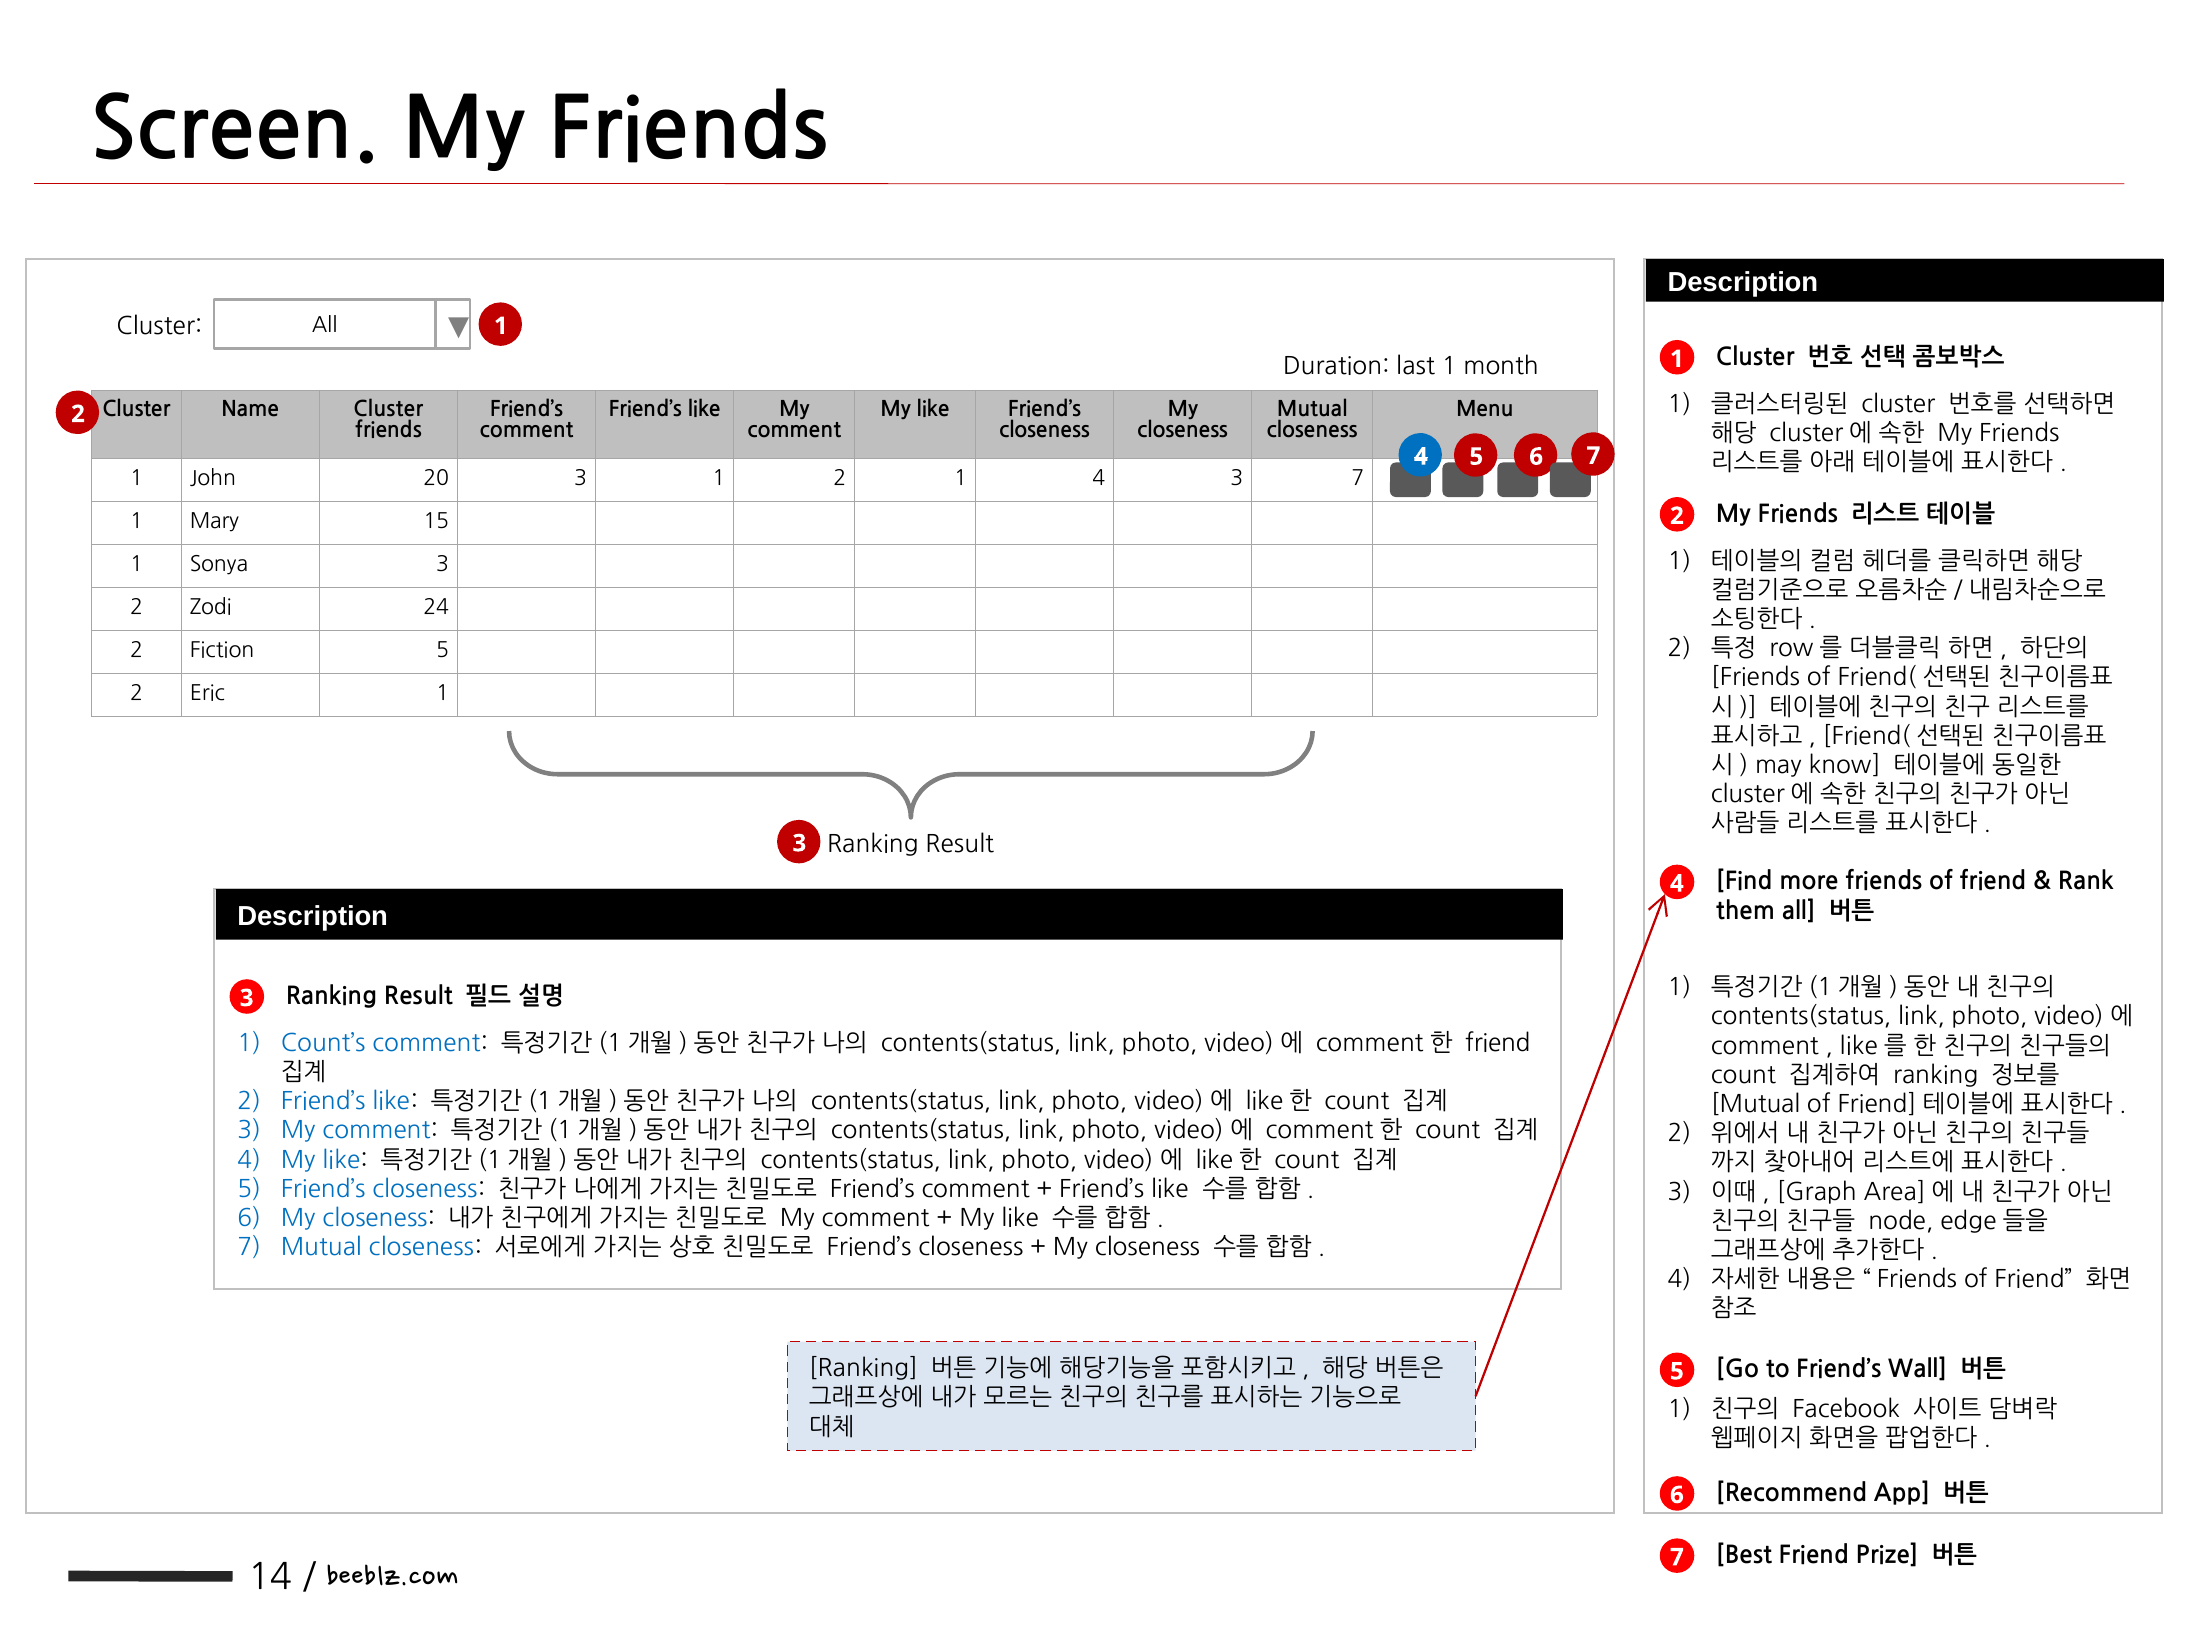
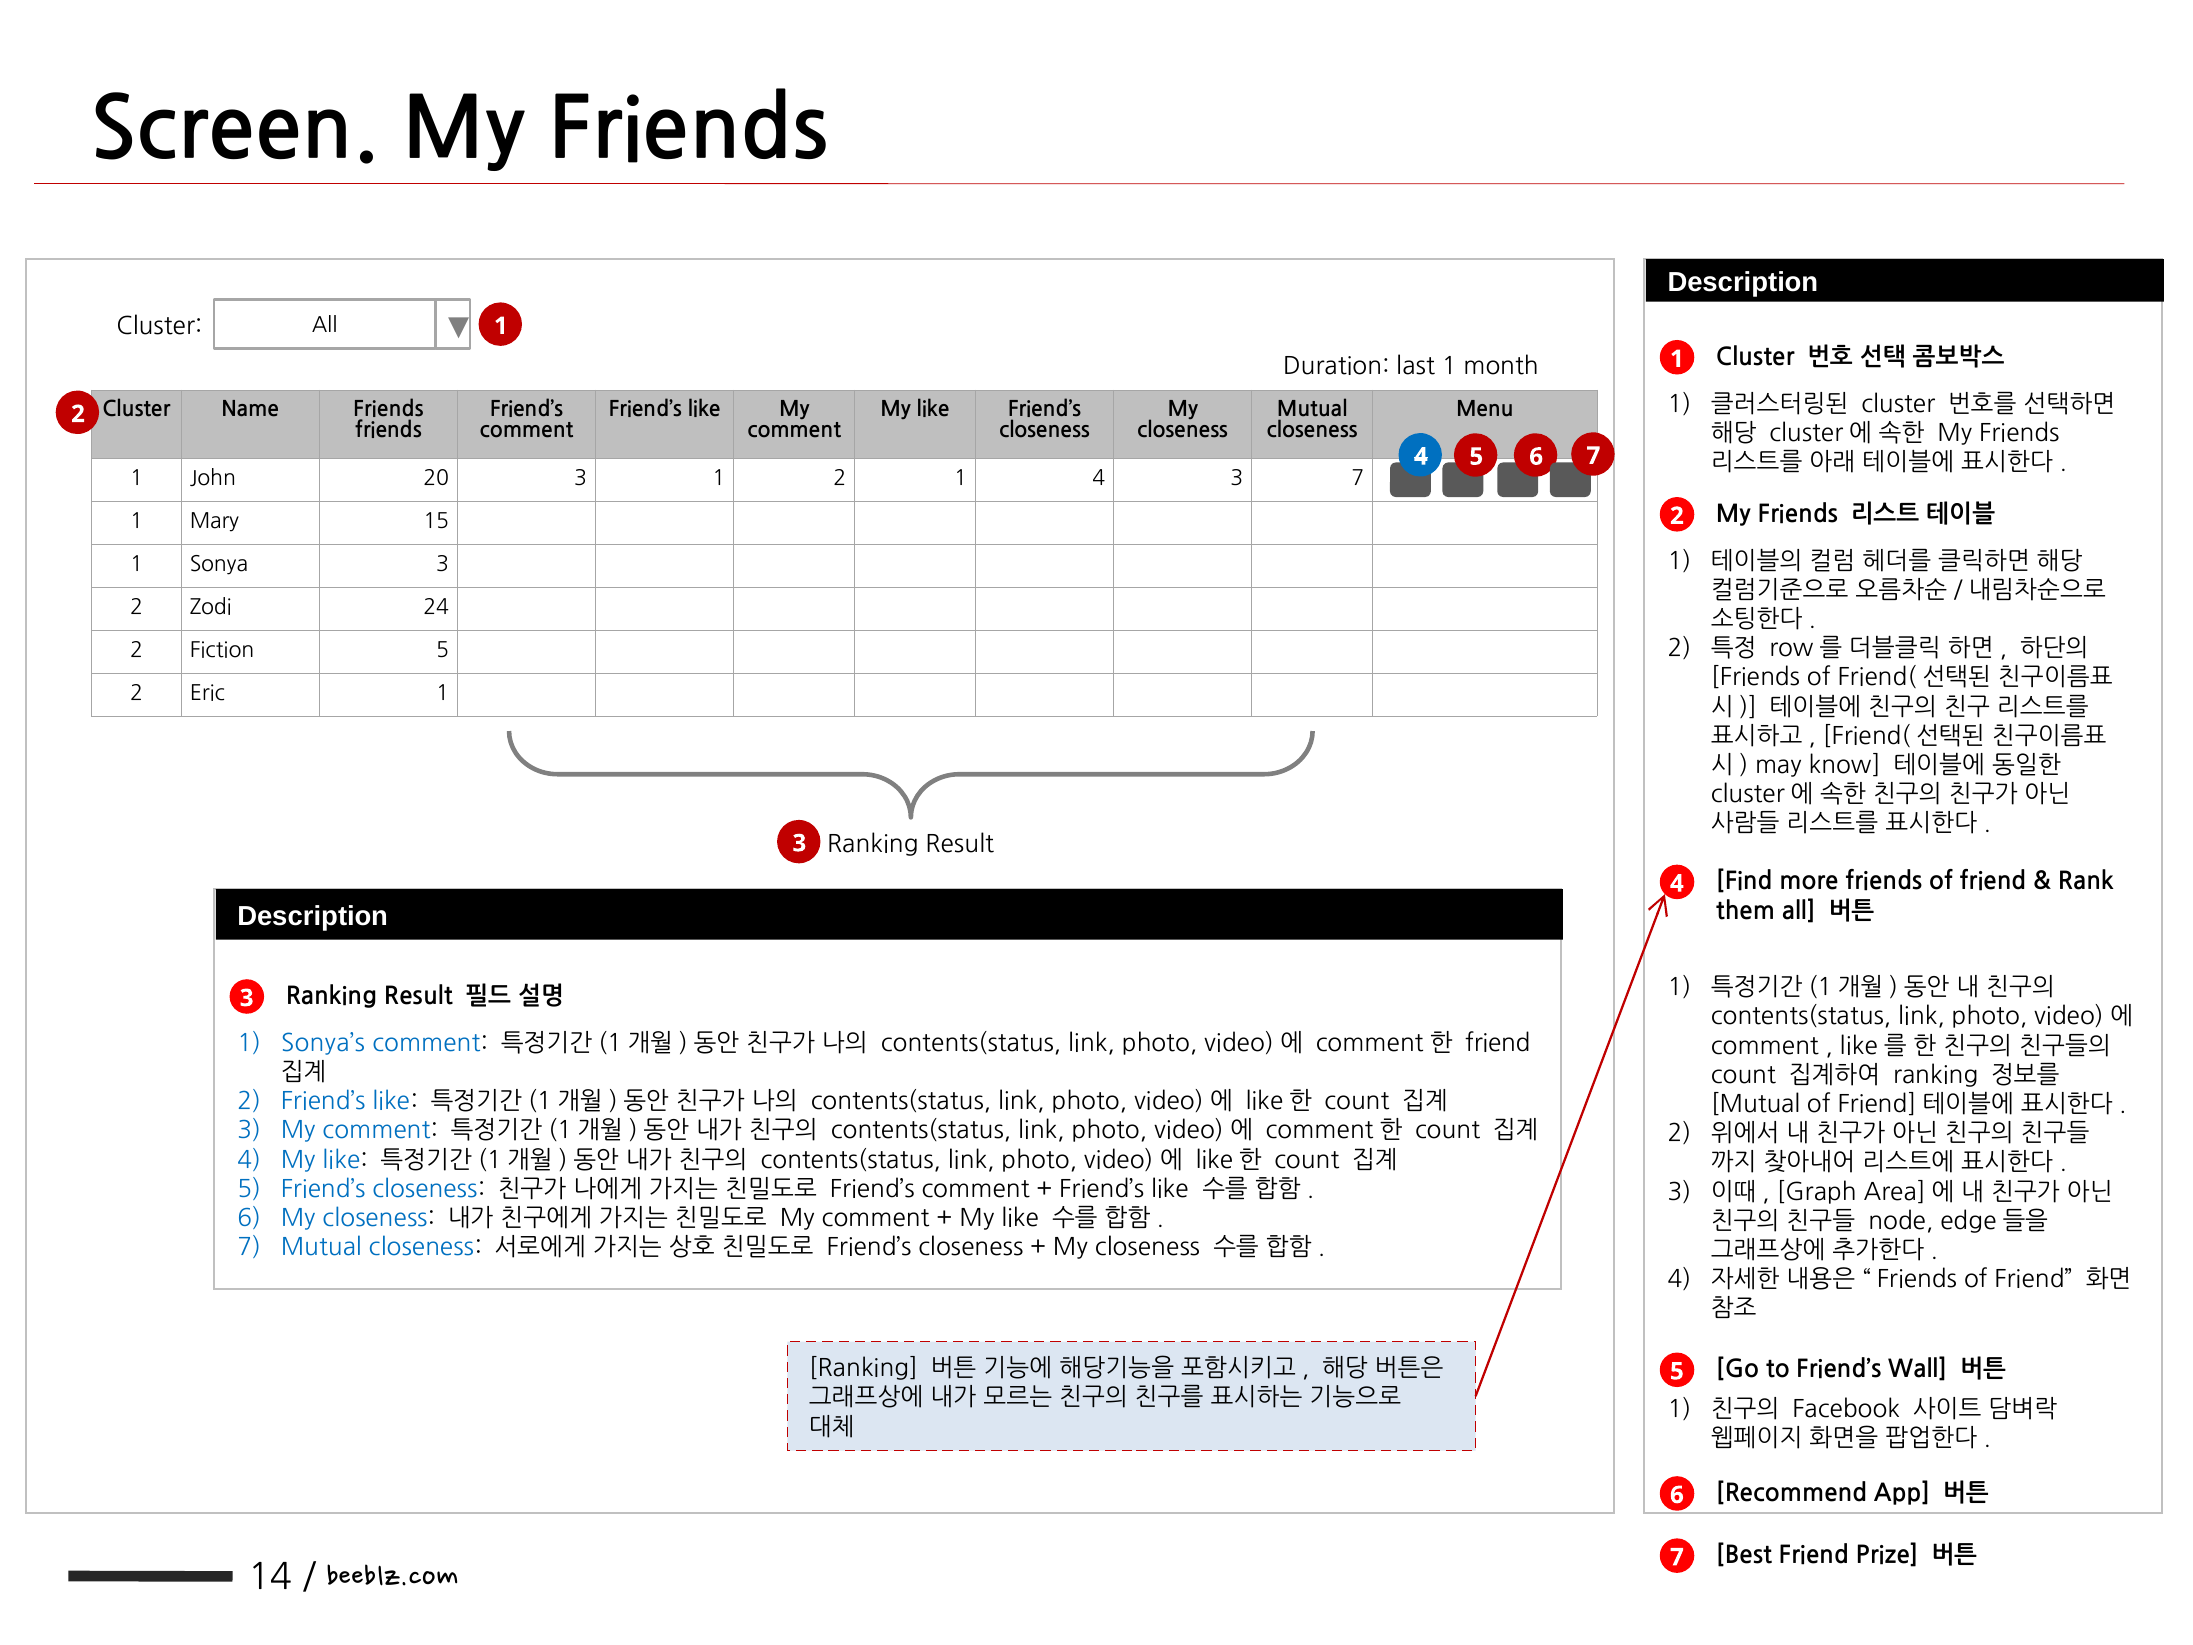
Name Cluster: Cluster -> Friends
Count’s: Count’s -> Sonya’s
